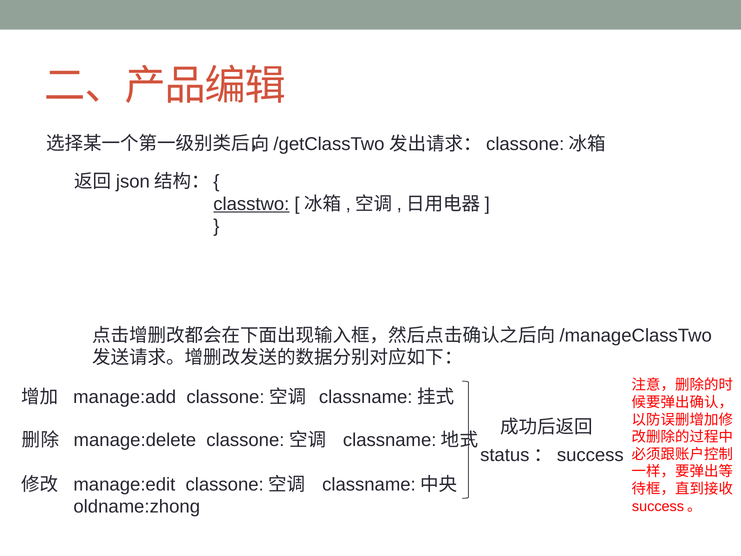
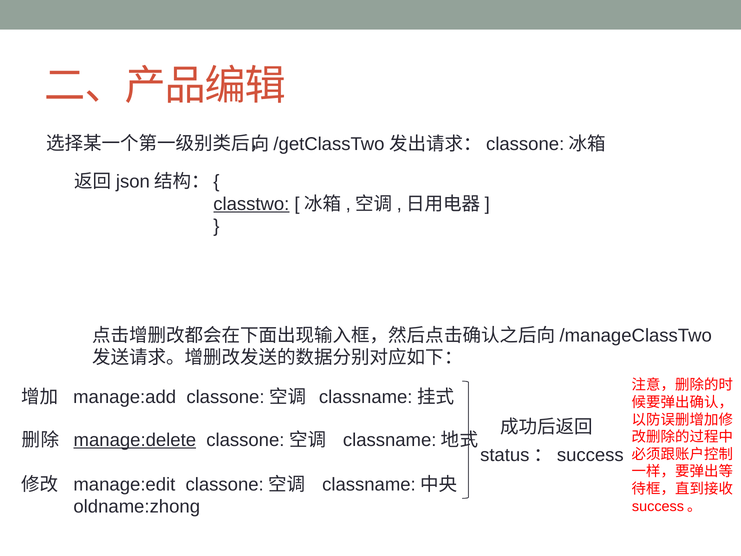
manage:delete underline: none -> present
